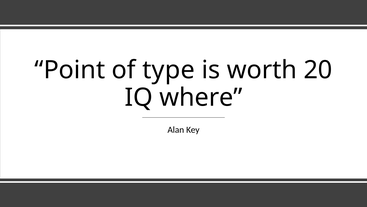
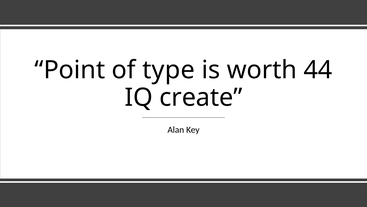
20: 20 -> 44
where: where -> create
